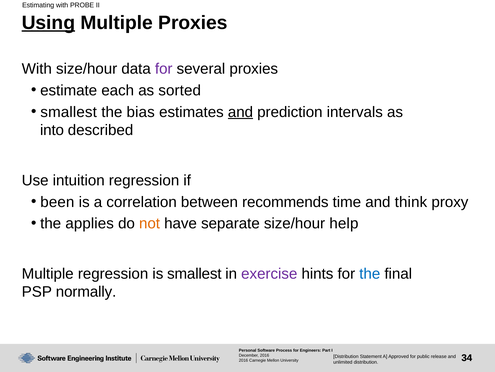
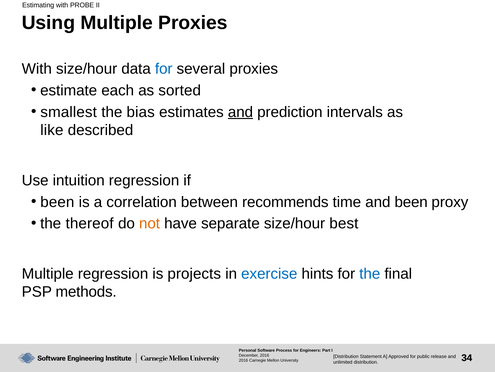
Using underline: present -> none
for at (164, 69) colour: purple -> blue
into: into -> like
and think: think -> been
applies: applies -> thereof
help: help -> best
is smallest: smallest -> projects
exercise colour: purple -> blue
normally: normally -> methods
